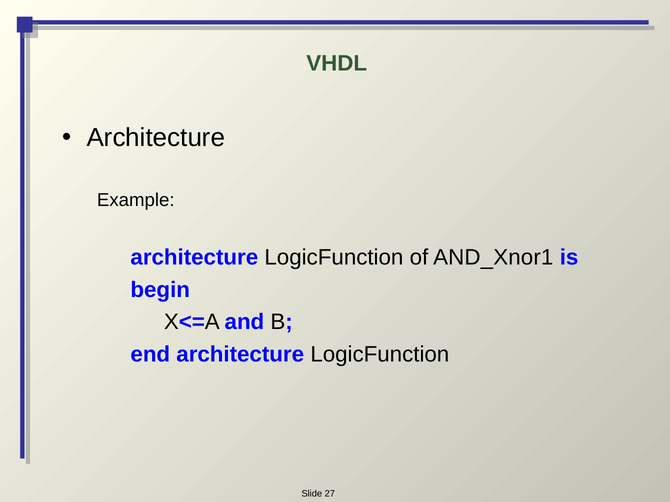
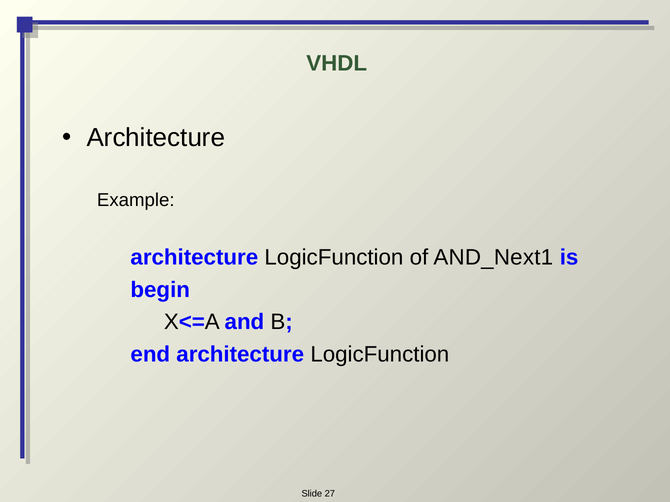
AND_Xnor1: AND_Xnor1 -> AND_Next1
